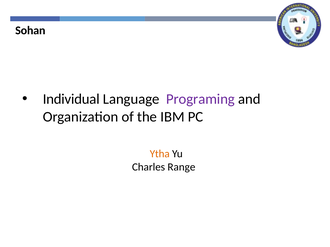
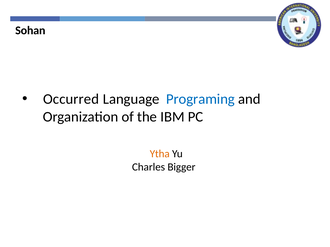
Individual: Individual -> Occurred
Programing colour: purple -> blue
Range: Range -> Bigger
